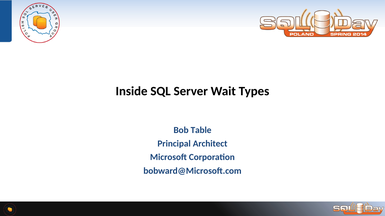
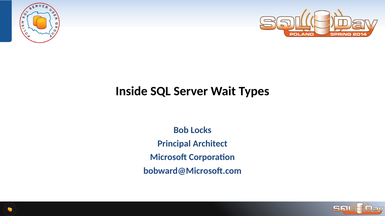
Table: Table -> Locks
